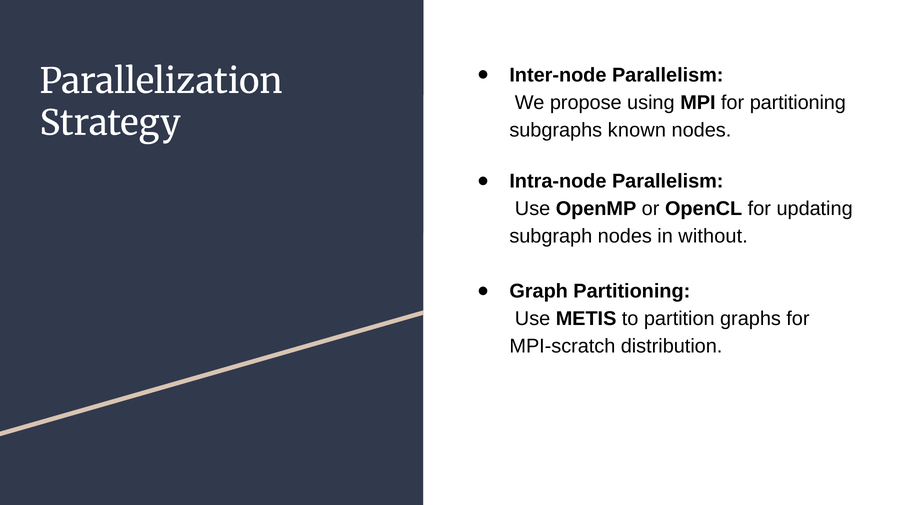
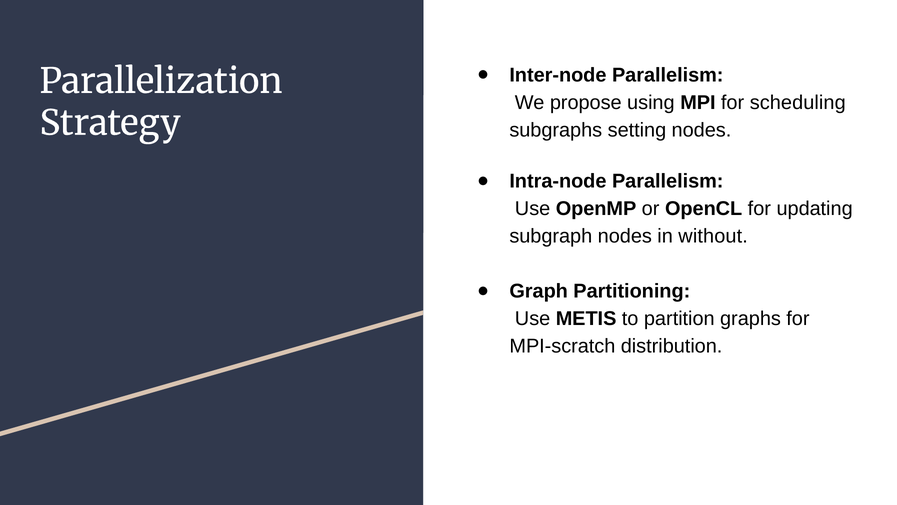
for partitioning: partitioning -> scheduling
known: known -> setting
